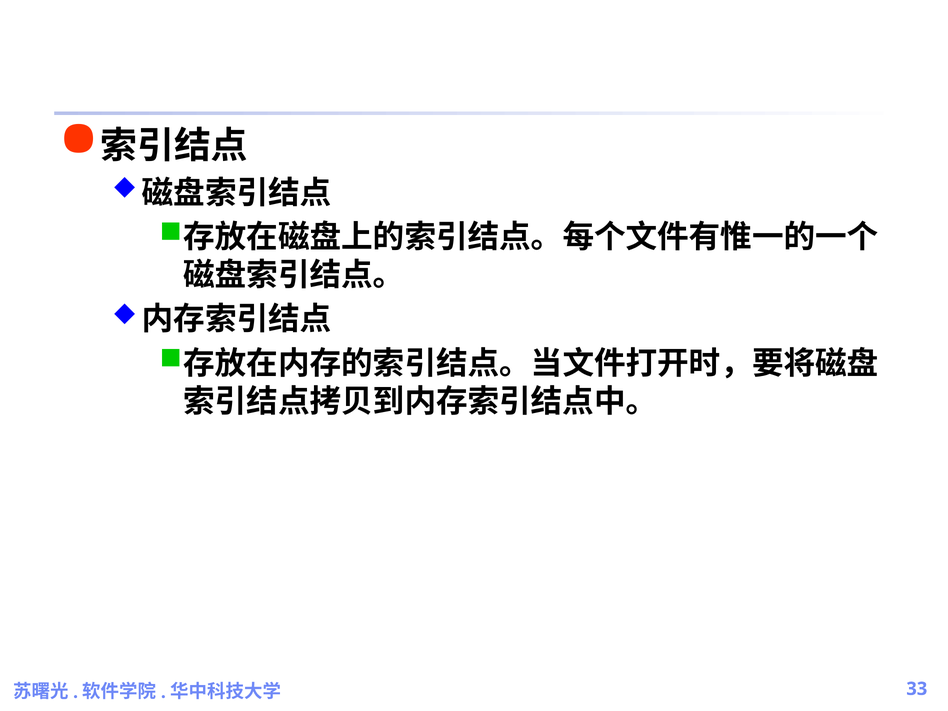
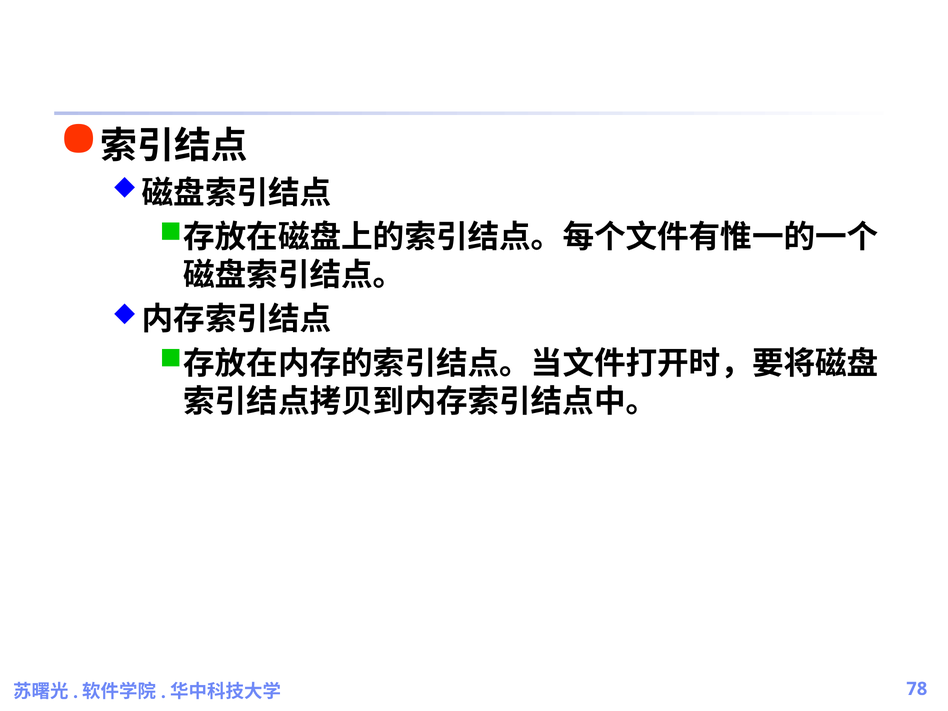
33: 33 -> 78
